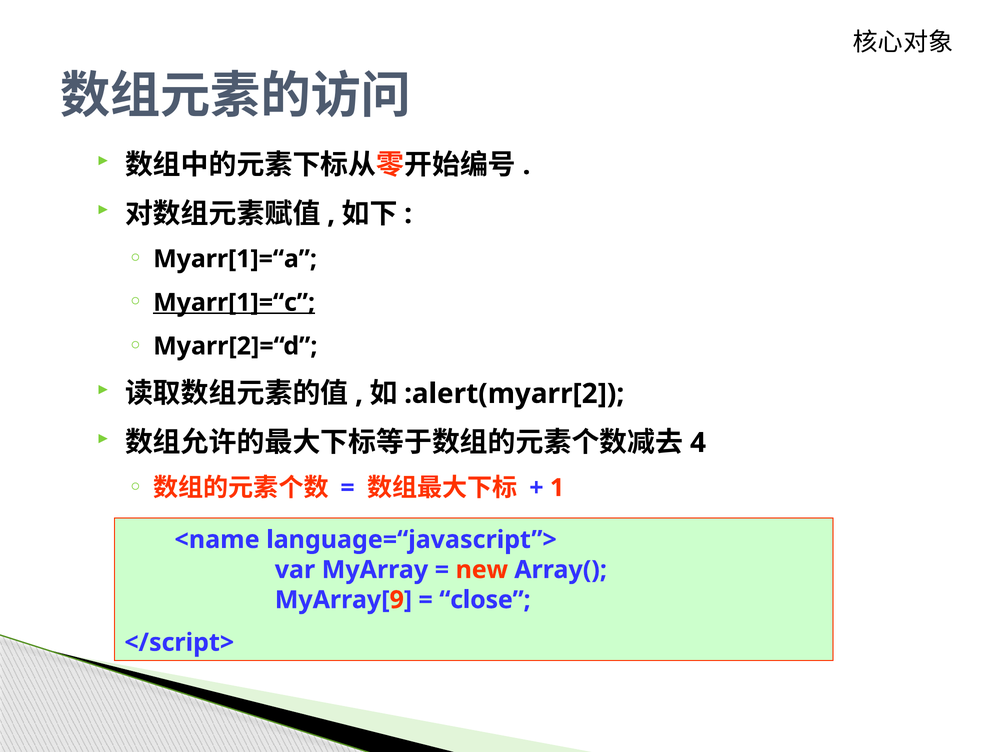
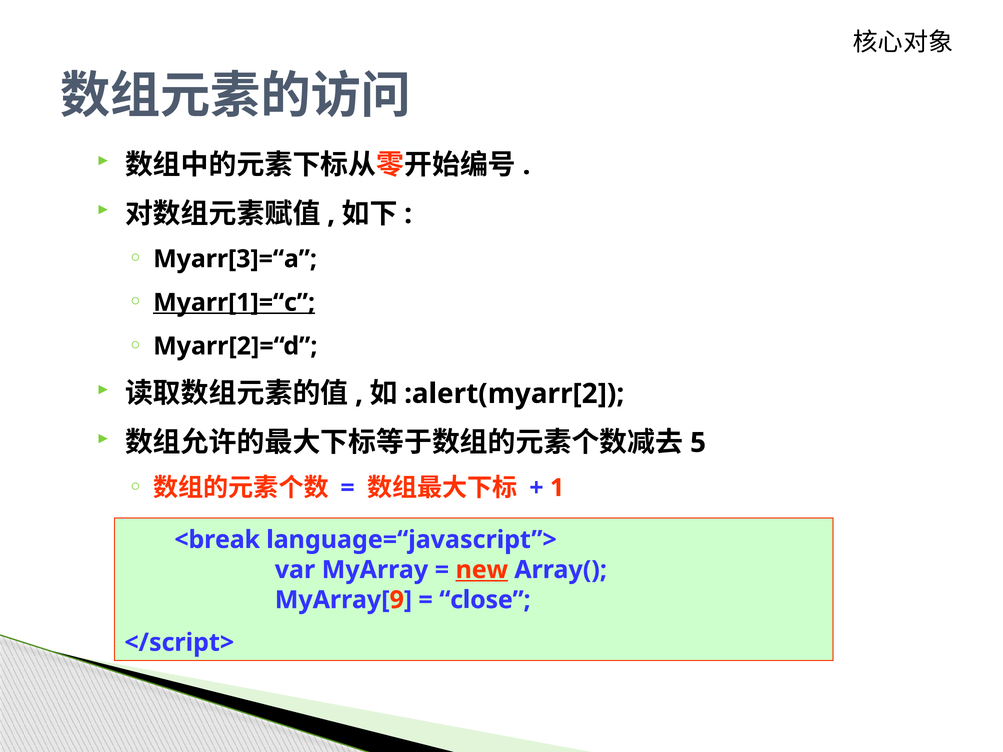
Myarr[1]=“a: Myarr[1]=“a -> Myarr[3]=“a
4: 4 -> 5
<name: <name -> <break
new underline: none -> present
